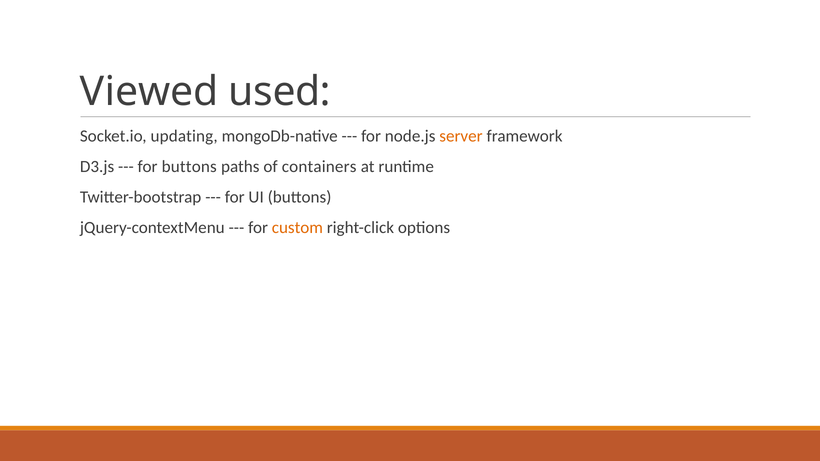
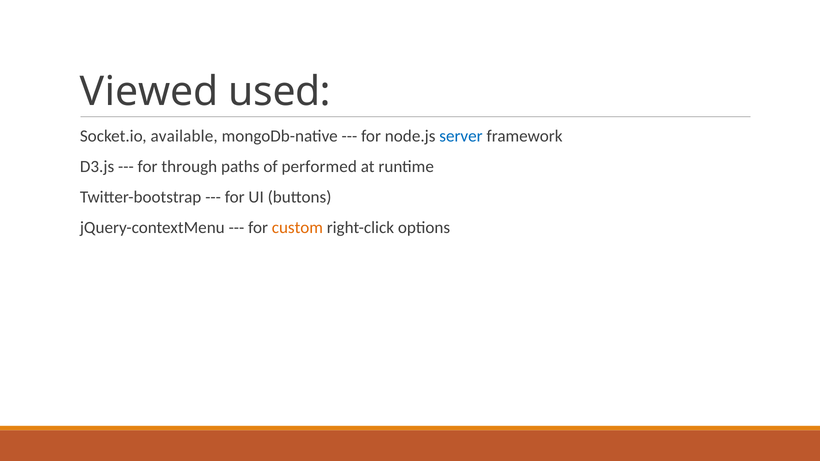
updating: updating -> available
server colour: orange -> blue
for buttons: buttons -> through
containers: containers -> performed
